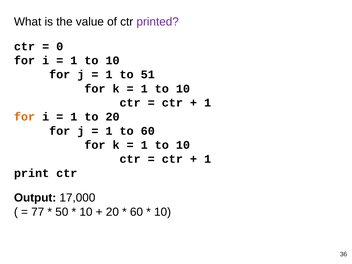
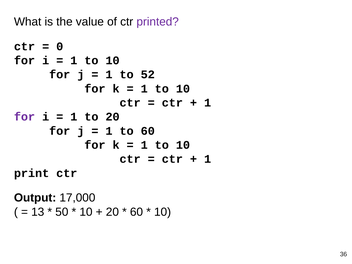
51: 51 -> 52
for at (25, 117) colour: orange -> purple
77: 77 -> 13
